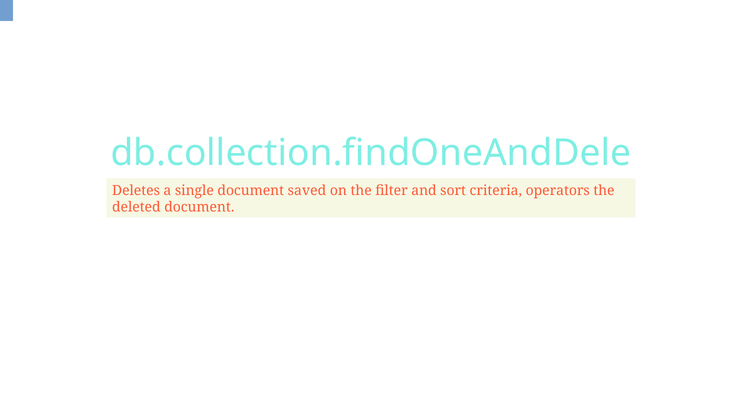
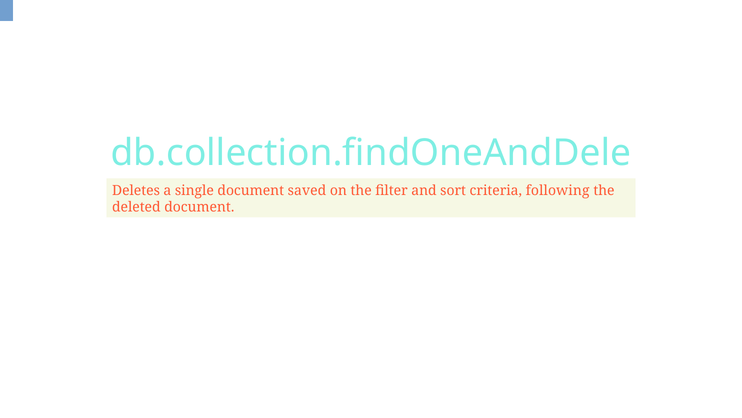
operators: operators -> following
